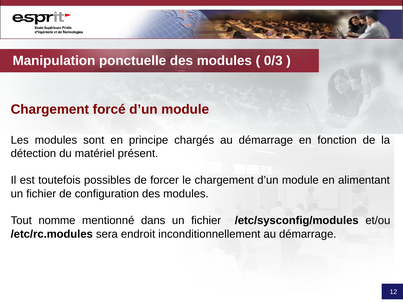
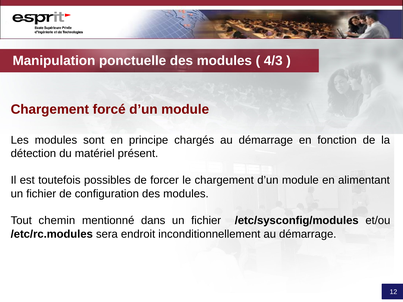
0/3: 0/3 -> 4/3
nomme: nomme -> chemin
